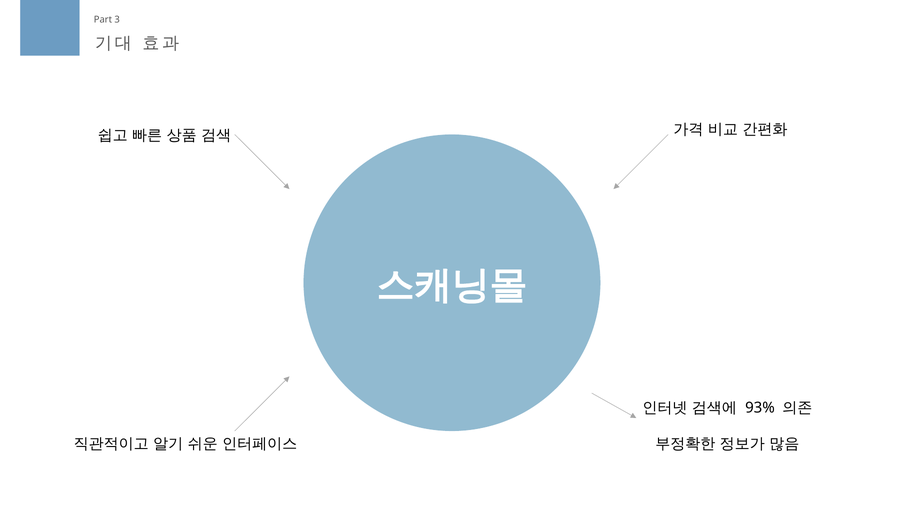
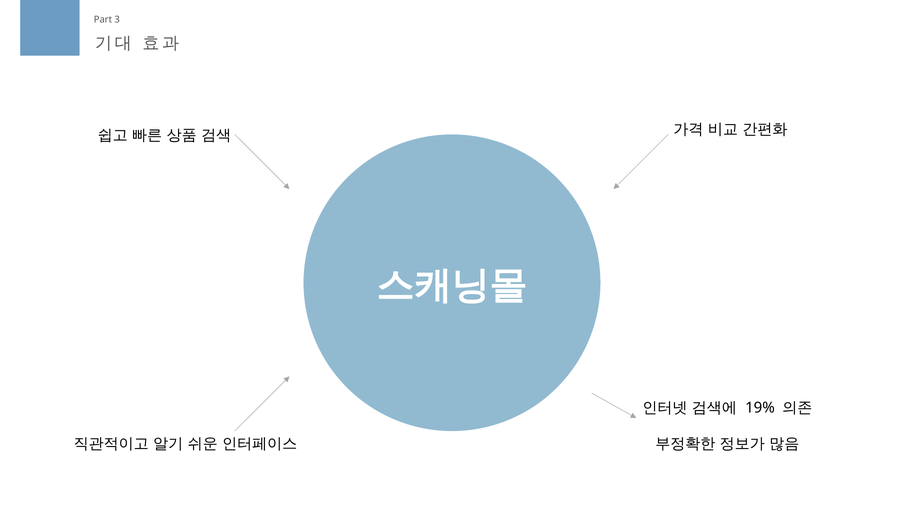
93%: 93% -> 19%
